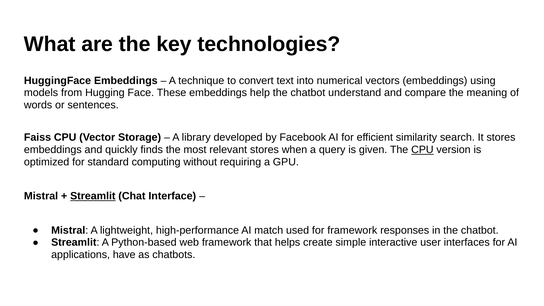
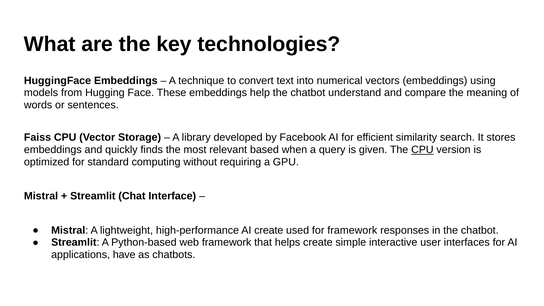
relevant stores: stores -> based
Streamlit at (93, 196) underline: present -> none
AI match: match -> create
